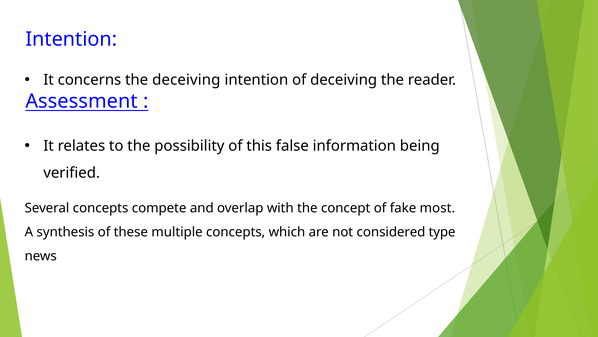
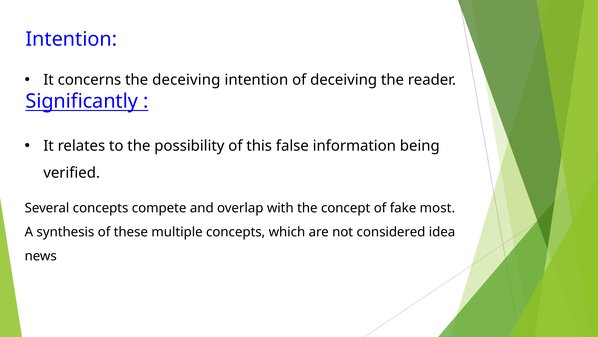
Assessment: Assessment -> Significantly
type: type -> idea
